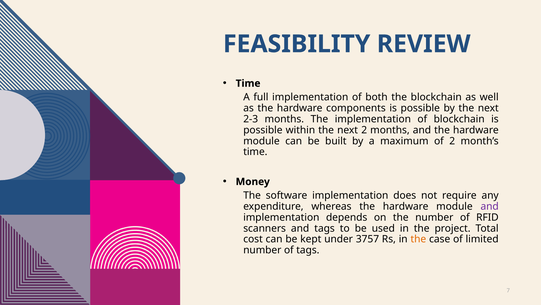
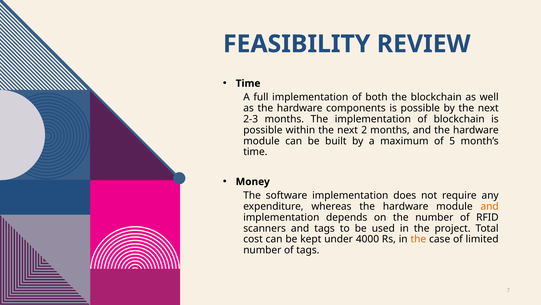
of 2: 2 -> 5
and at (490, 206) colour: purple -> orange
3757: 3757 -> 4000
